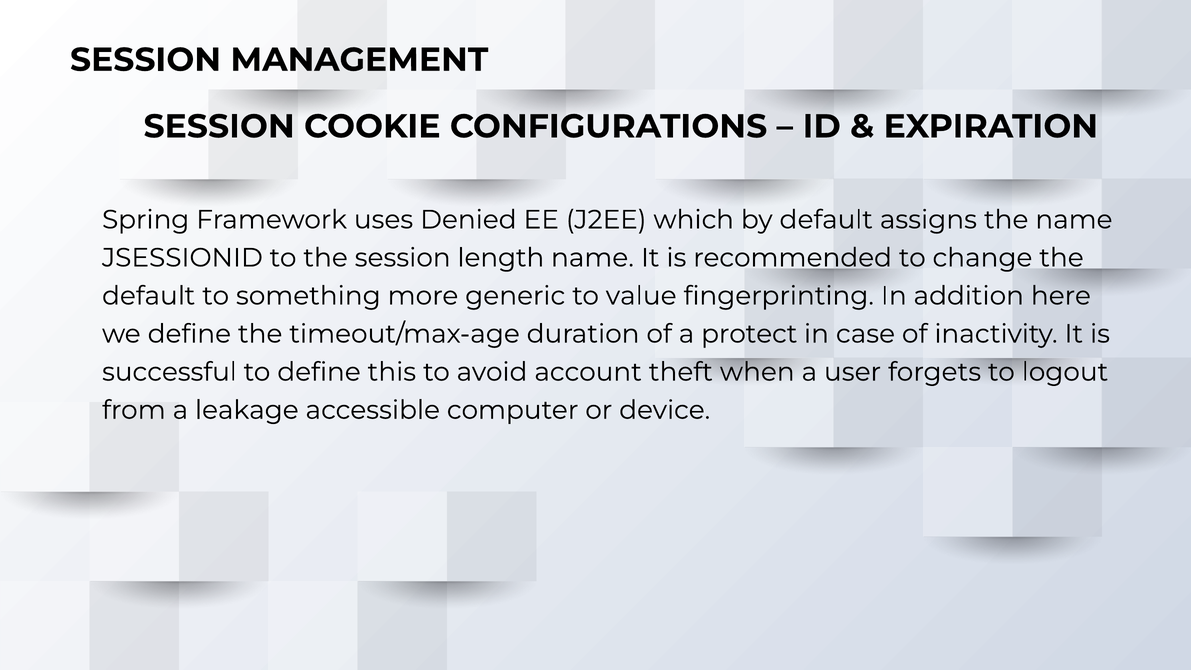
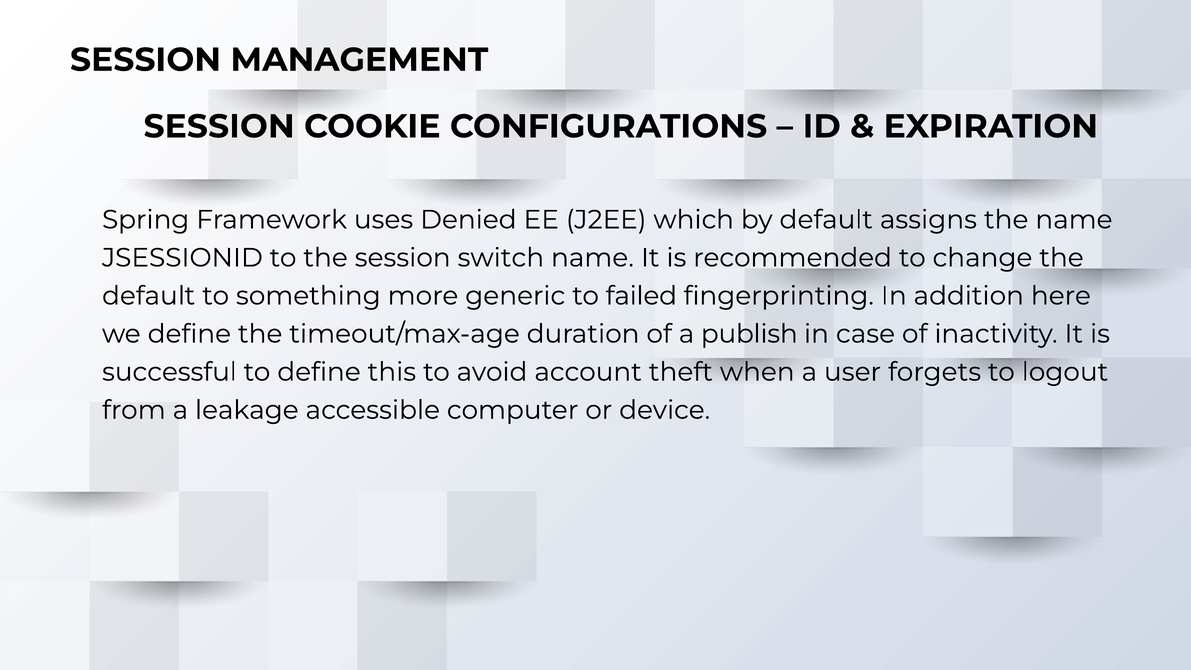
length: length -> switch
value: value -> failed
protect: protect -> publish
